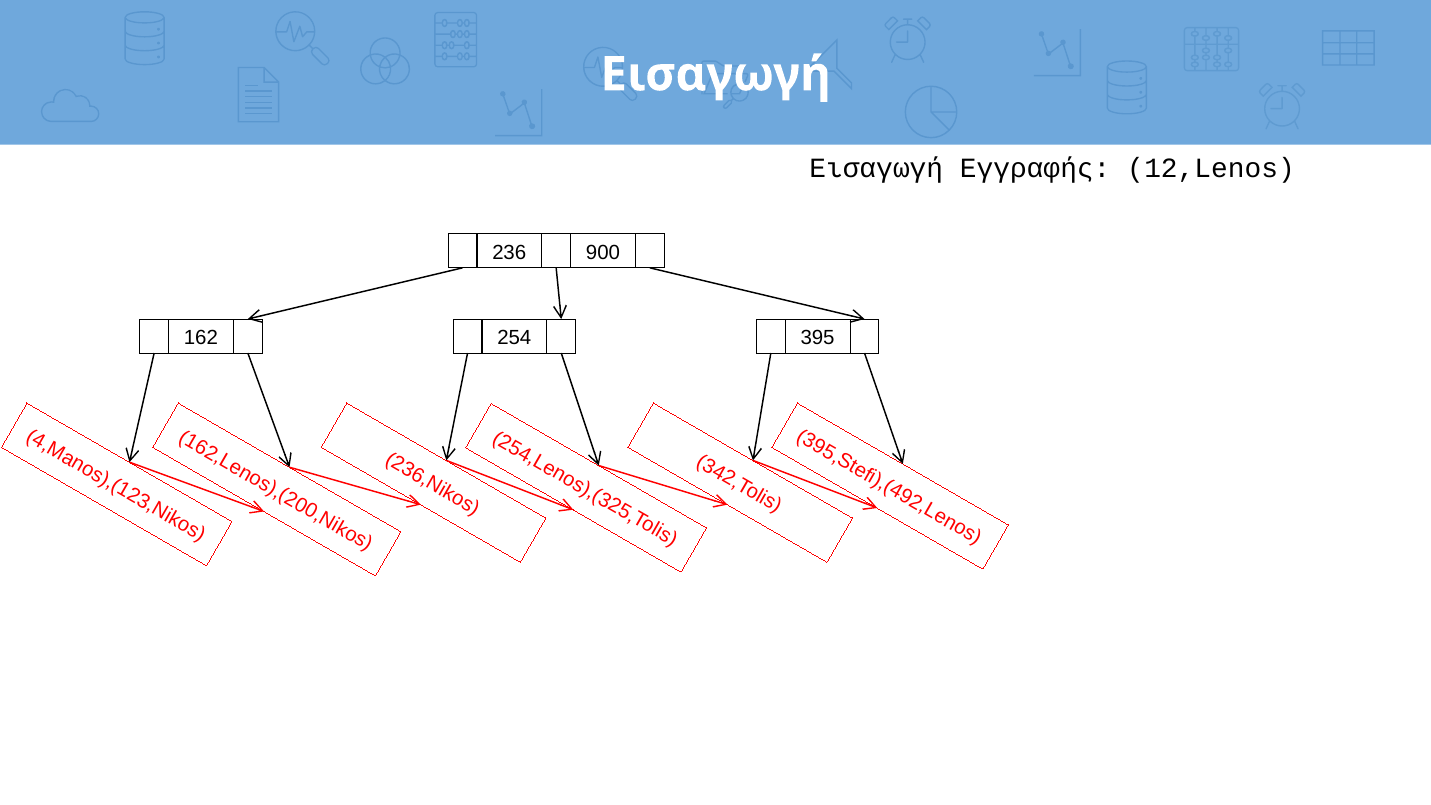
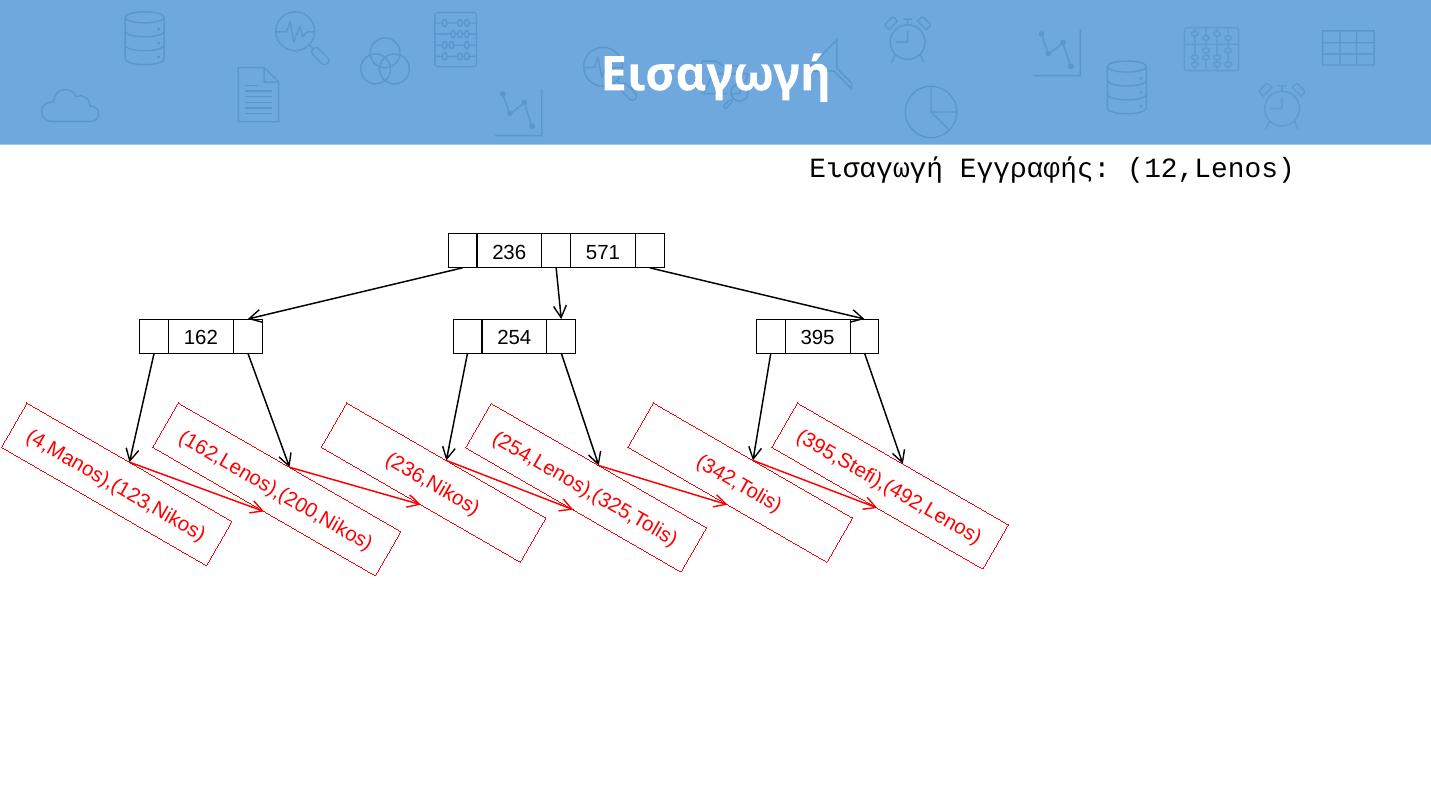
900: 900 -> 571
